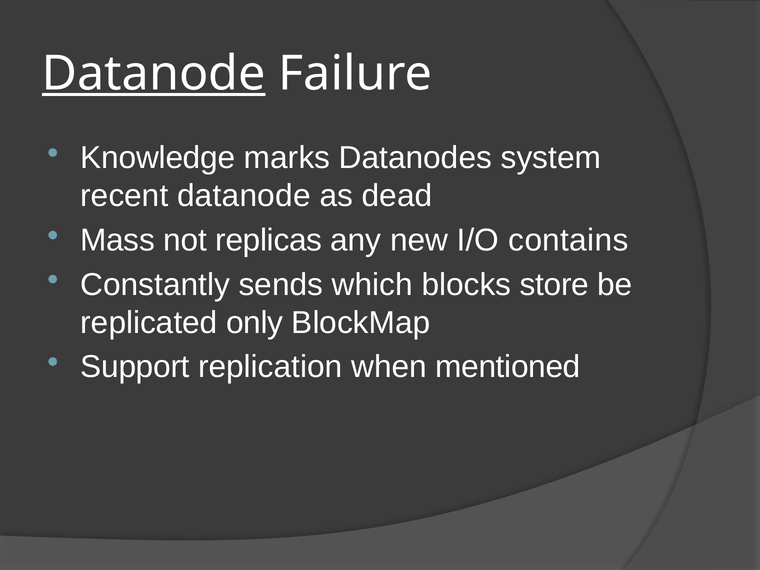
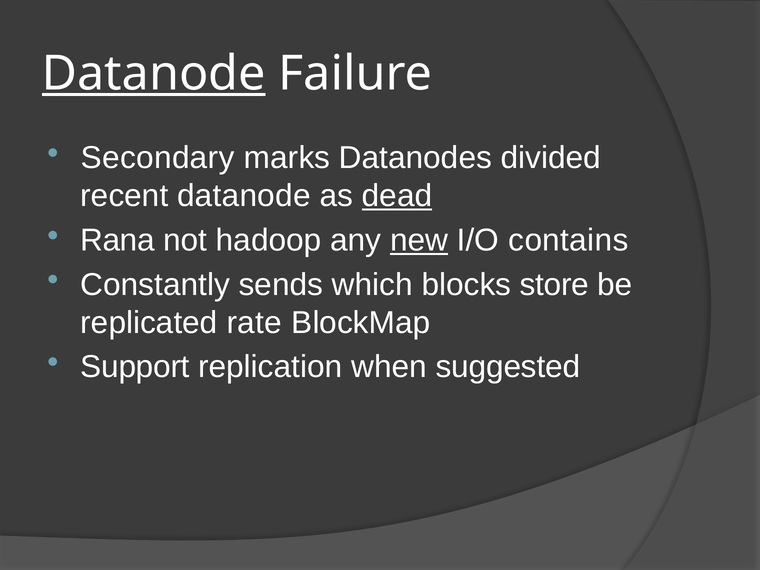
Knowledge: Knowledge -> Secondary
system: system -> divided
dead underline: none -> present
Mass: Mass -> Rana
replicas: replicas -> hadoop
new underline: none -> present
only: only -> rate
mentioned: mentioned -> suggested
